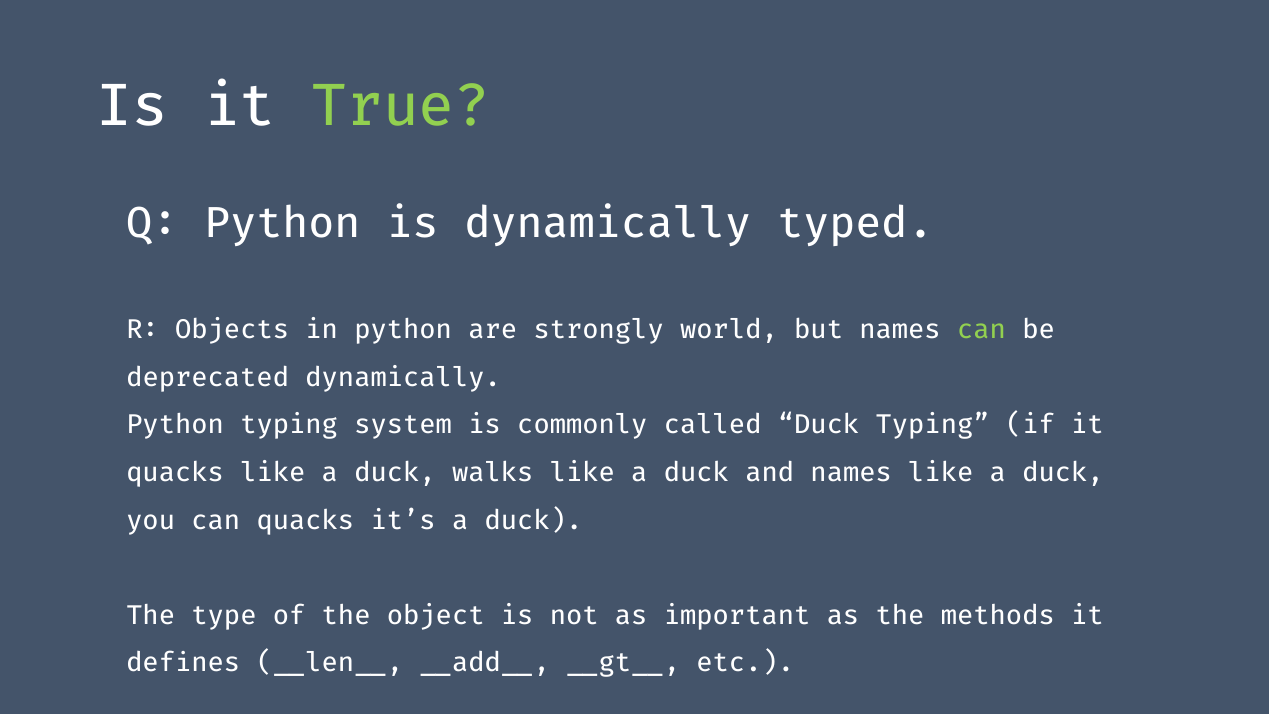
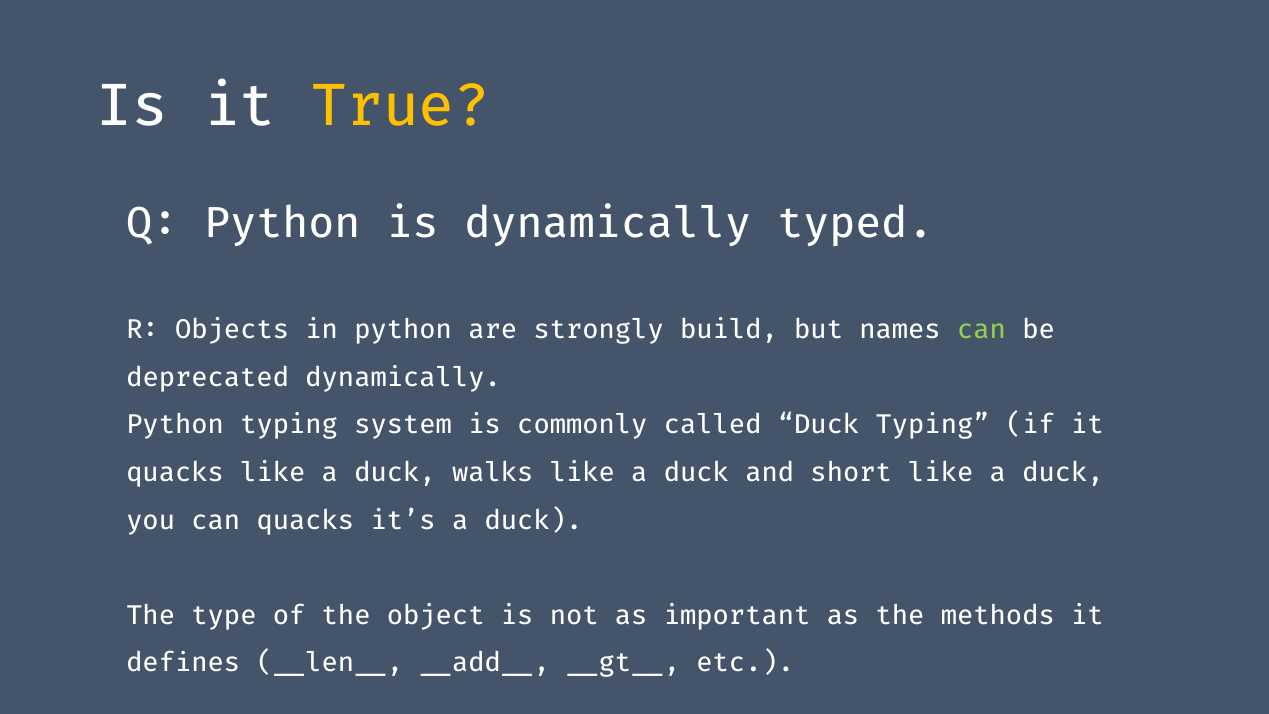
True colour: light green -> yellow
world: world -> build
and names: names -> short
